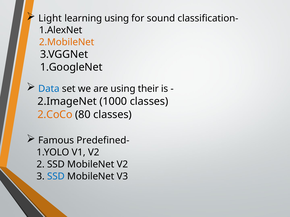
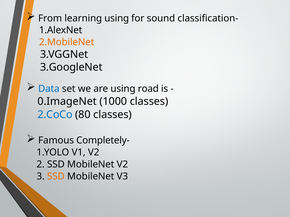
Light: Light -> From
1.GoogleNet: 1.GoogleNet -> 3.GoogleNet
their: their -> road
2.ImageNet: 2.ImageNet -> 0.ImageNet
2.CoCo colour: orange -> blue
Predefined-: Predefined- -> Completely-
SSD at (56, 177) colour: blue -> orange
